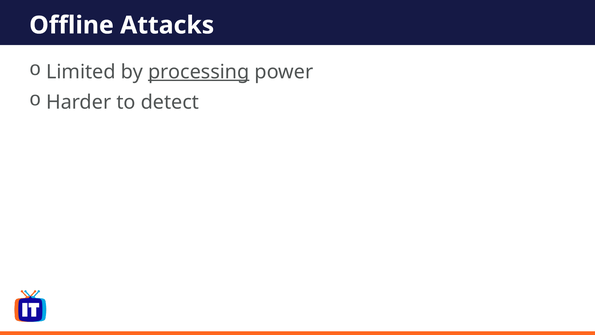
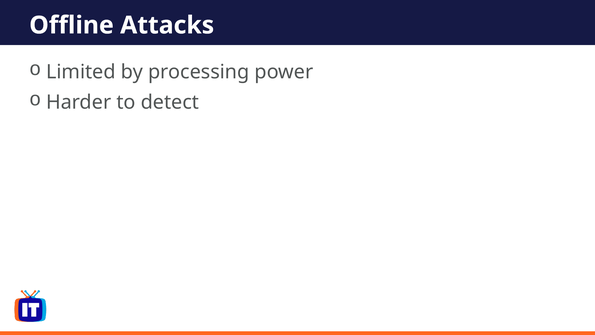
processing underline: present -> none
